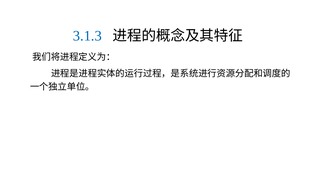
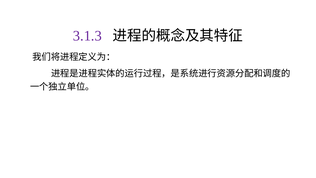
3.1.3 colour: blue -> purple
